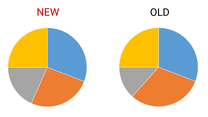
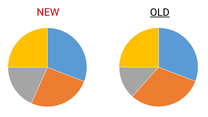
OLD underline: none -> present
